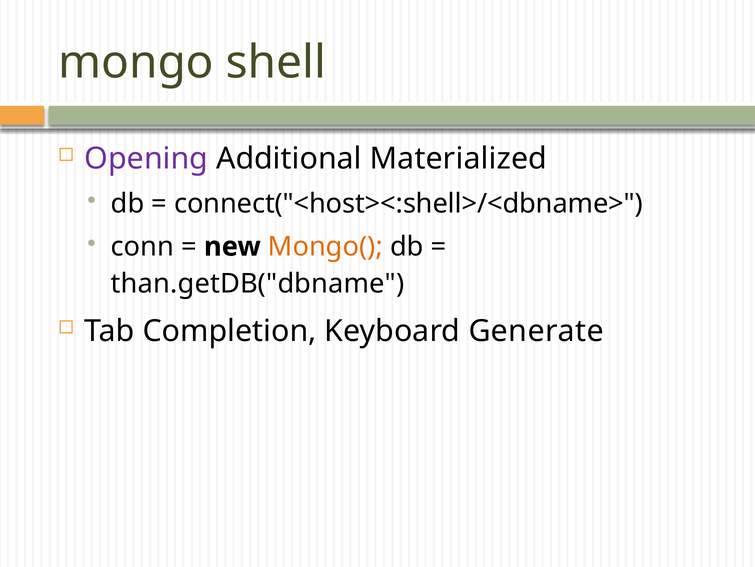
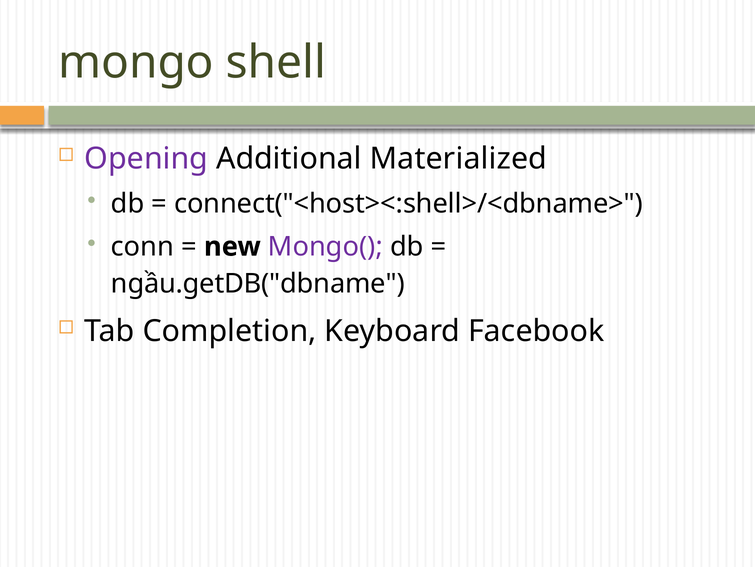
Mongo( colour: orange -> purple
than.getDB("dbname: than.getDB("dbname -> ngầu.getDB("dbname
Generate: Generate -> Facebook
